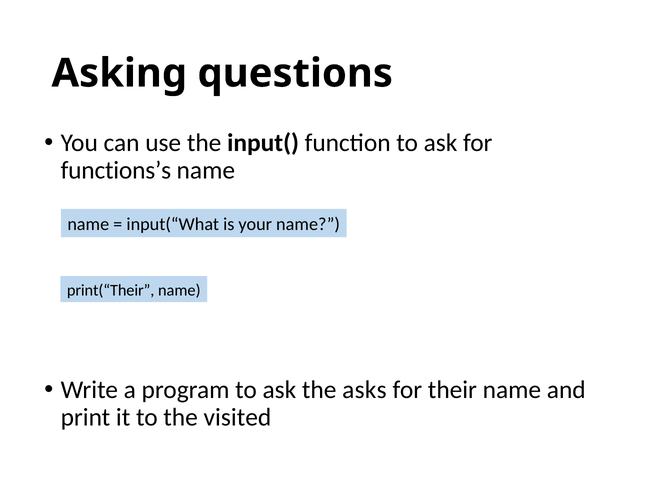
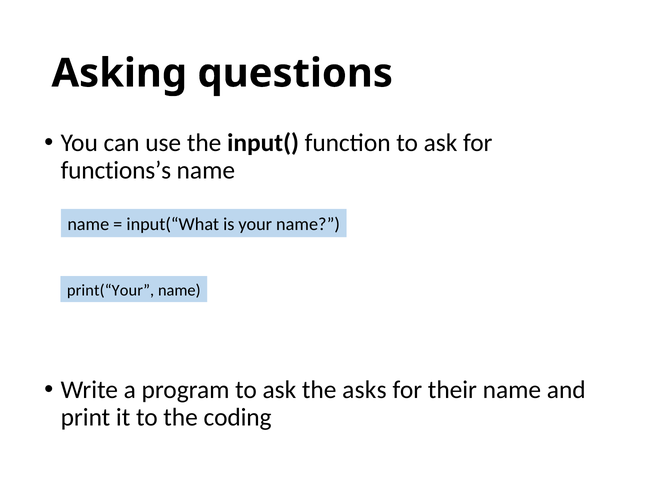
print(“Their: print(“Their -> print(“Your
visited: visited -> coding
